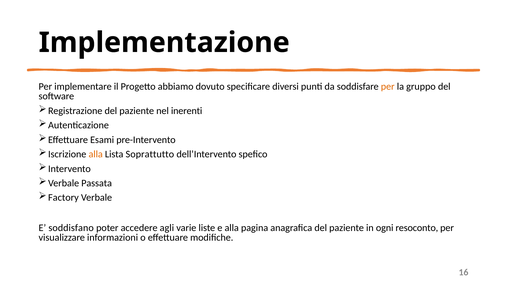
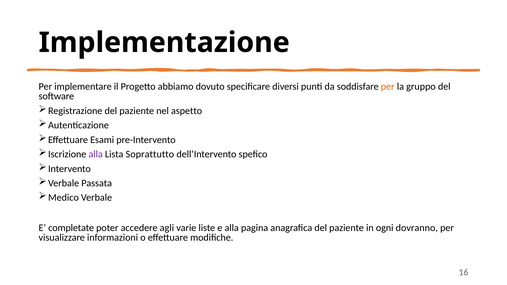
inerenti: inerenti -> aspetto
alla at (96, 154) colour: orange -> purple
Factory: Factory -> Medico
soddisfano: soddisfano -> completate
resoconto: resoconto -> dovranno
